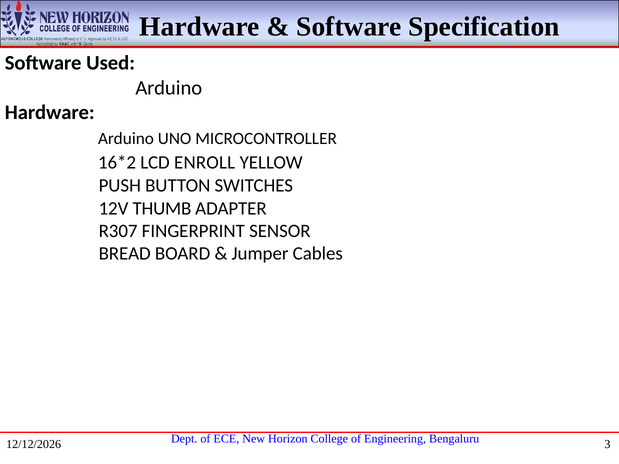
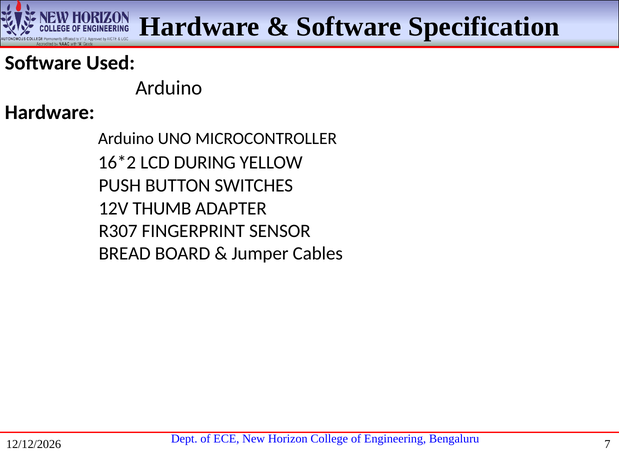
ENROLL: ENROLL -> DURING
3: 3 -> 7
